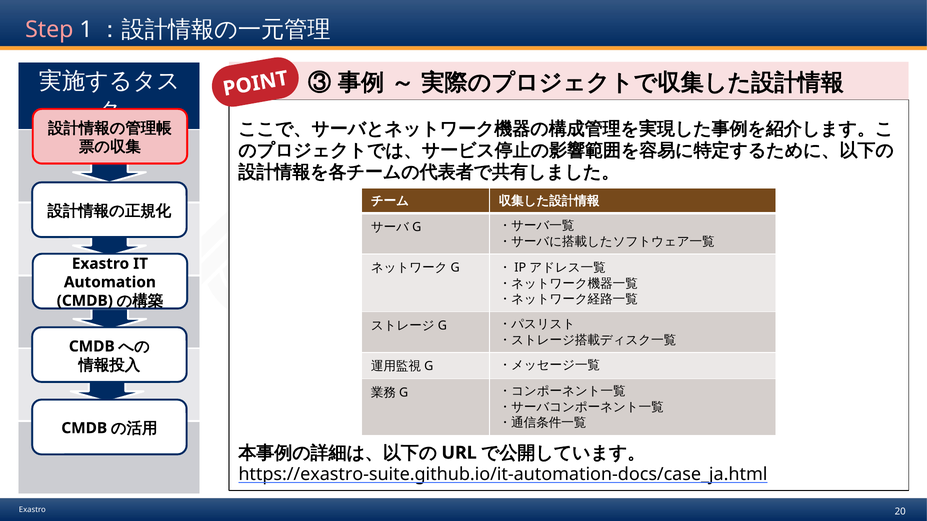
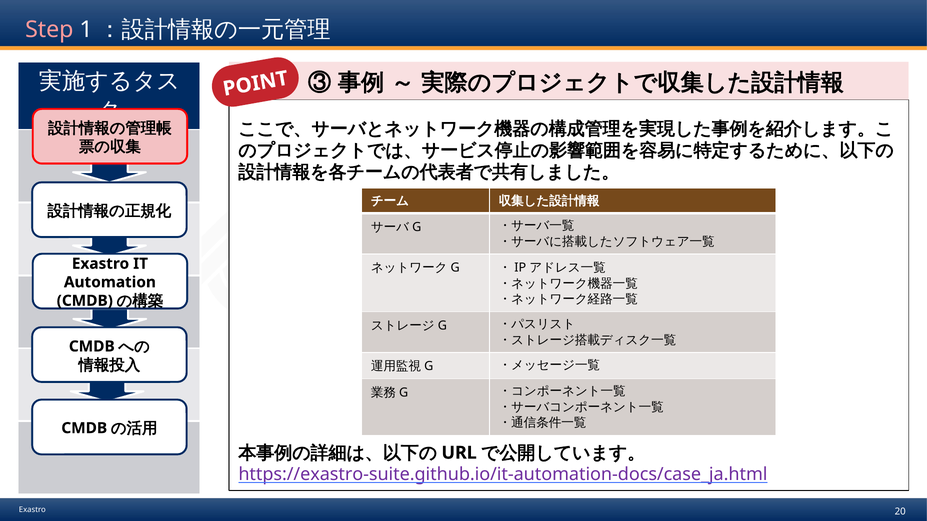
https://exastro-suite.github.io/it-automation-docs/case_ja.html colour: black -> purple
